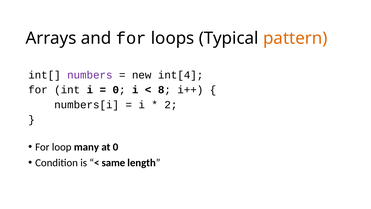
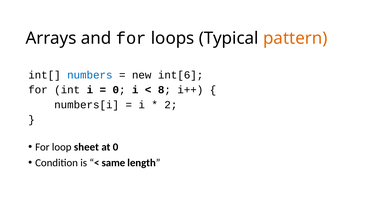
numbers colour: purple -> blue
int[4: int[4 -> int[6
many: many -> sheet
